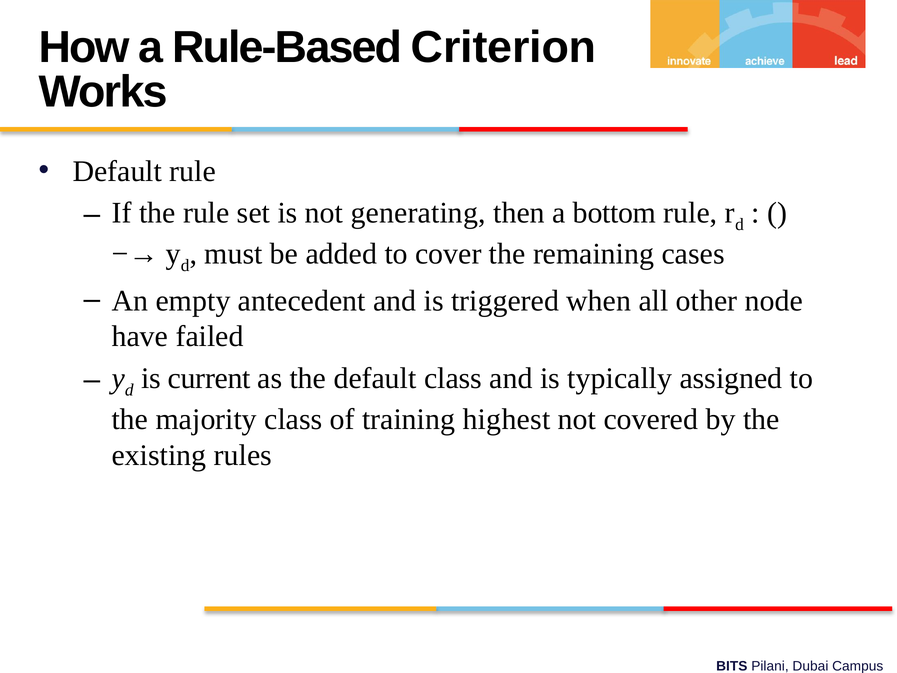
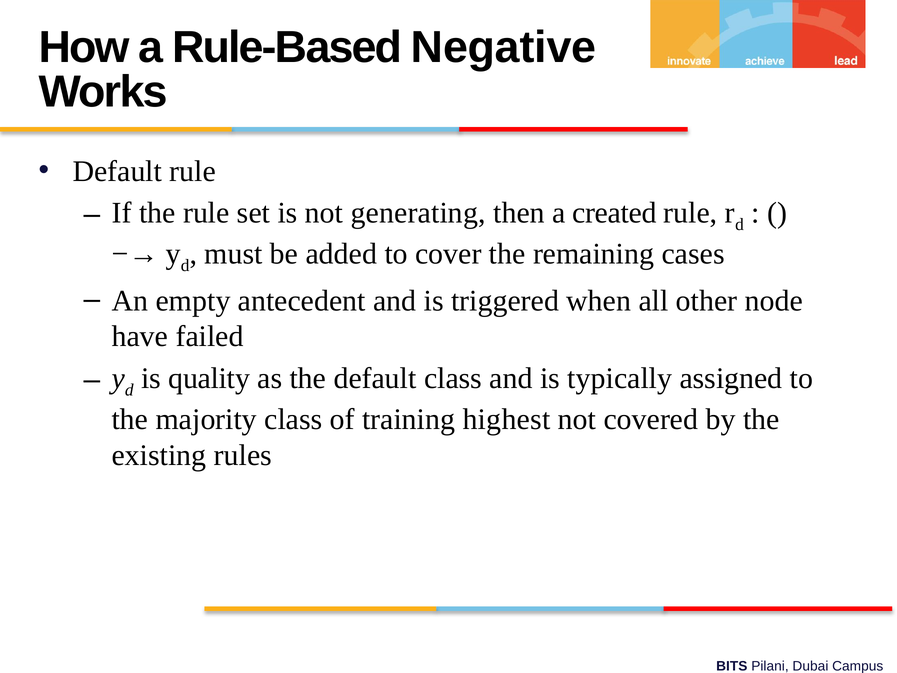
Criterion: Criterion -> Negative
bottom: bottom -> created
current: current -> quality
